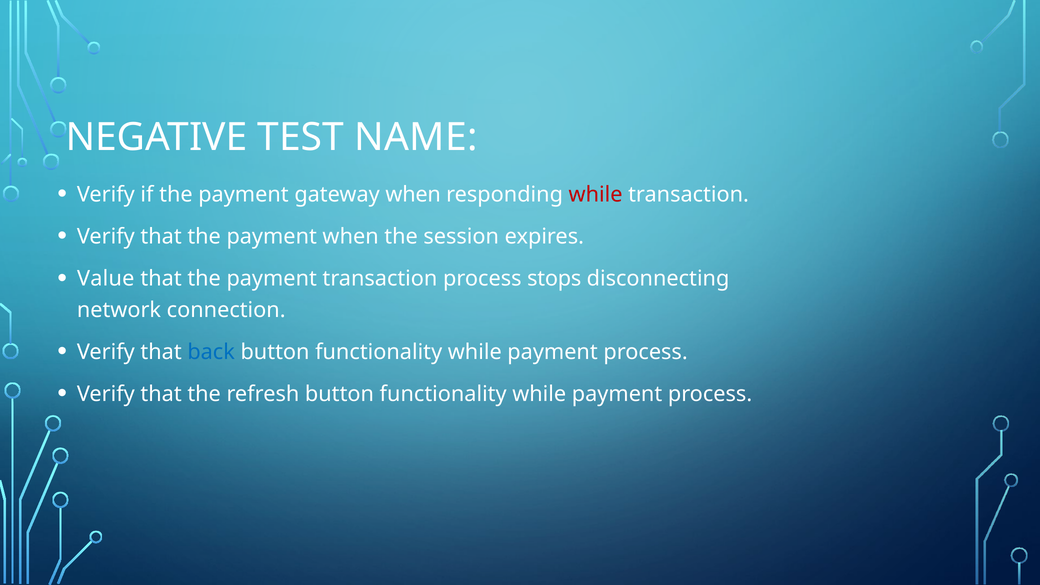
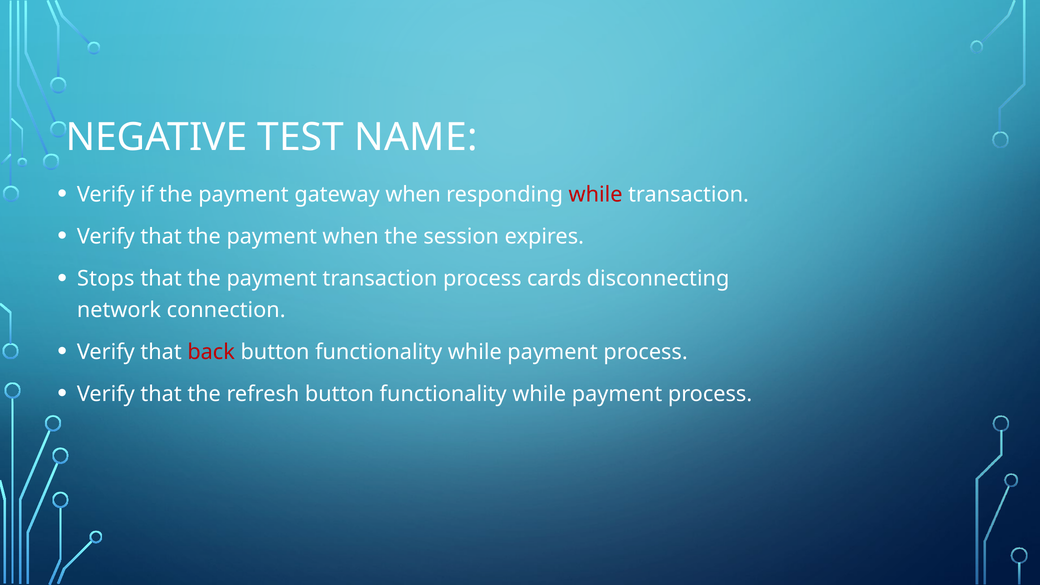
Value: Value -> Stops
stops: stops -> cards
back colour: blue -> red
